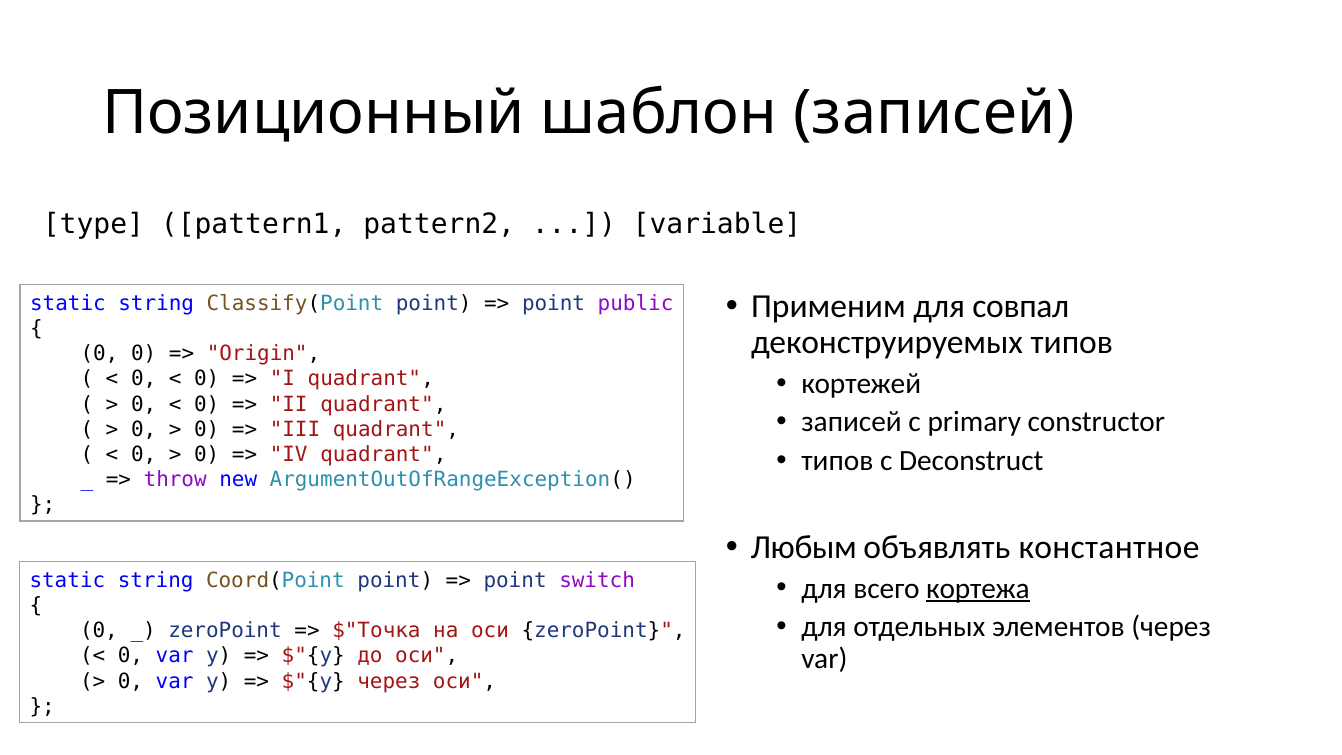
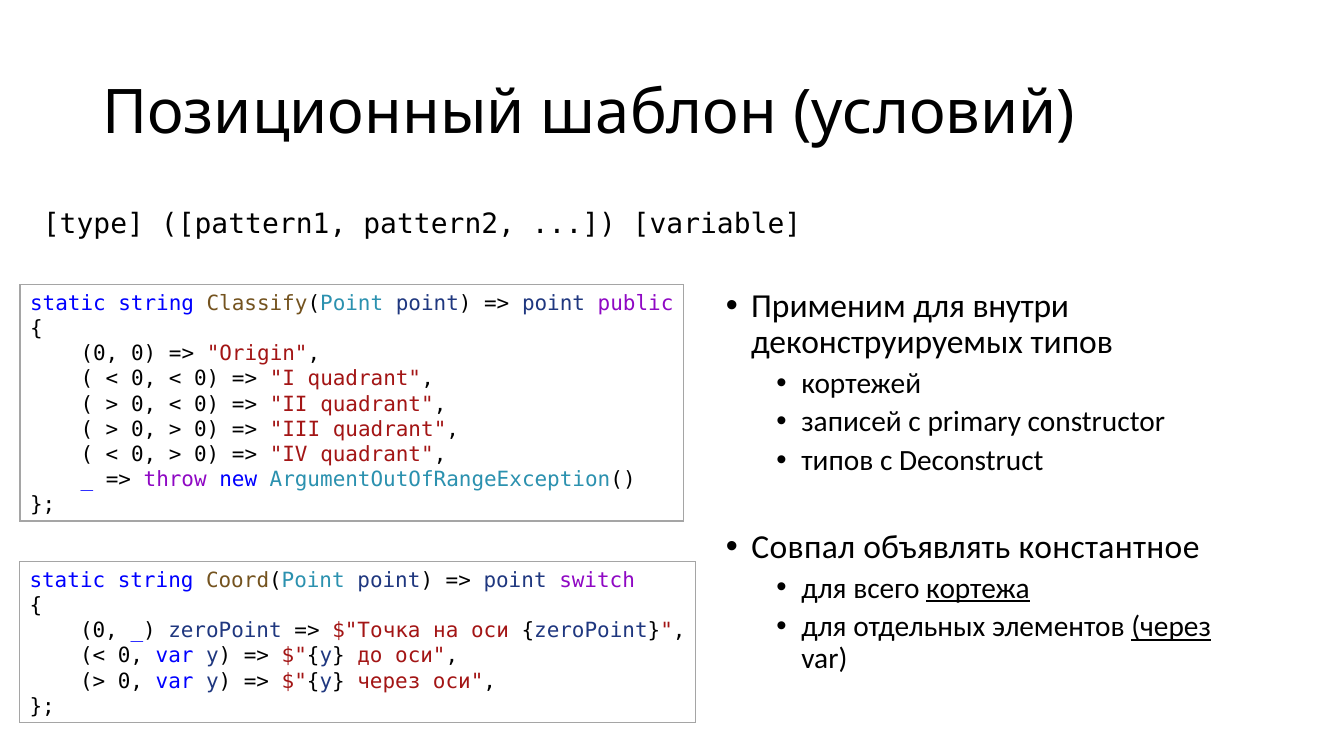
шаблон записей: записей -> условий
совпал: совпал -> внутри
Любым: Любым -> Совпал
через at (1171, 627) underline: none -> present
